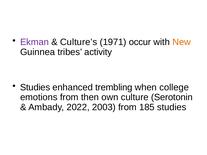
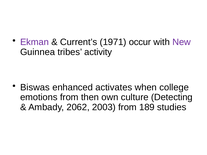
Culture’s: Culture’s -> Current’s
New colour: orange -> purple
Studies at (35, 87): Studies -> Biswas
trembling: trembling -> activates
Serotonin: Serotonin -> Detecting
2022: 2022 -> 2062
185: 185 -> 189
